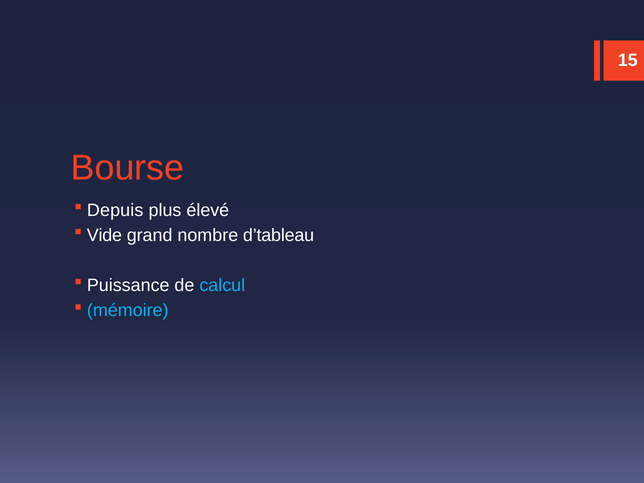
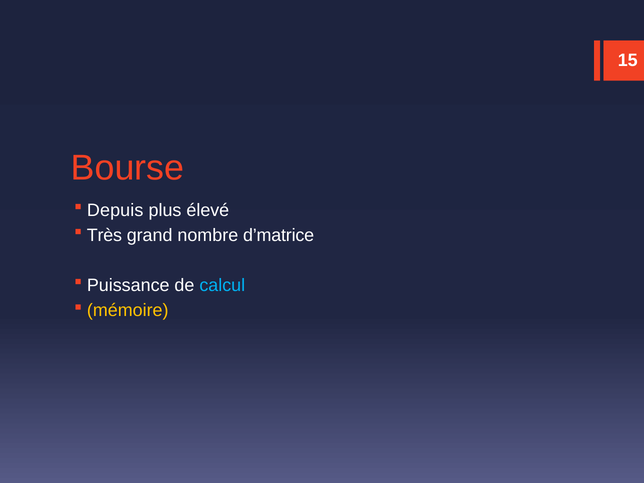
Vide: Vide -> Très
d’tableau: d’tableau -> d’matrice
mémoire colour: light blue -> yellow
